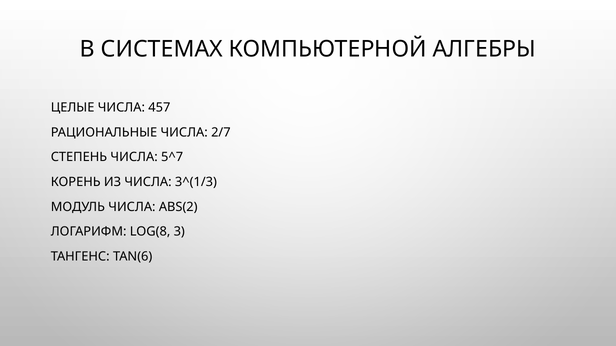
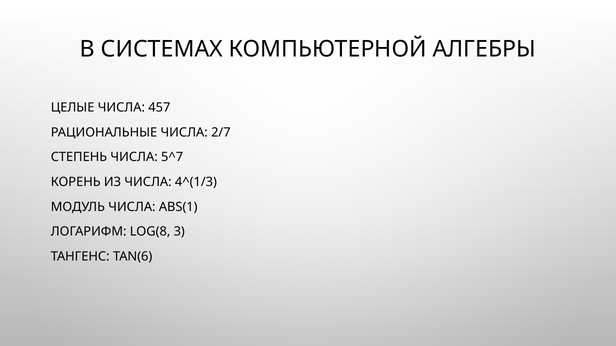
3^(1/3: 3^(1/3 -> 4^(1/3
ABS(2: ABS(2 -> ABS(1
